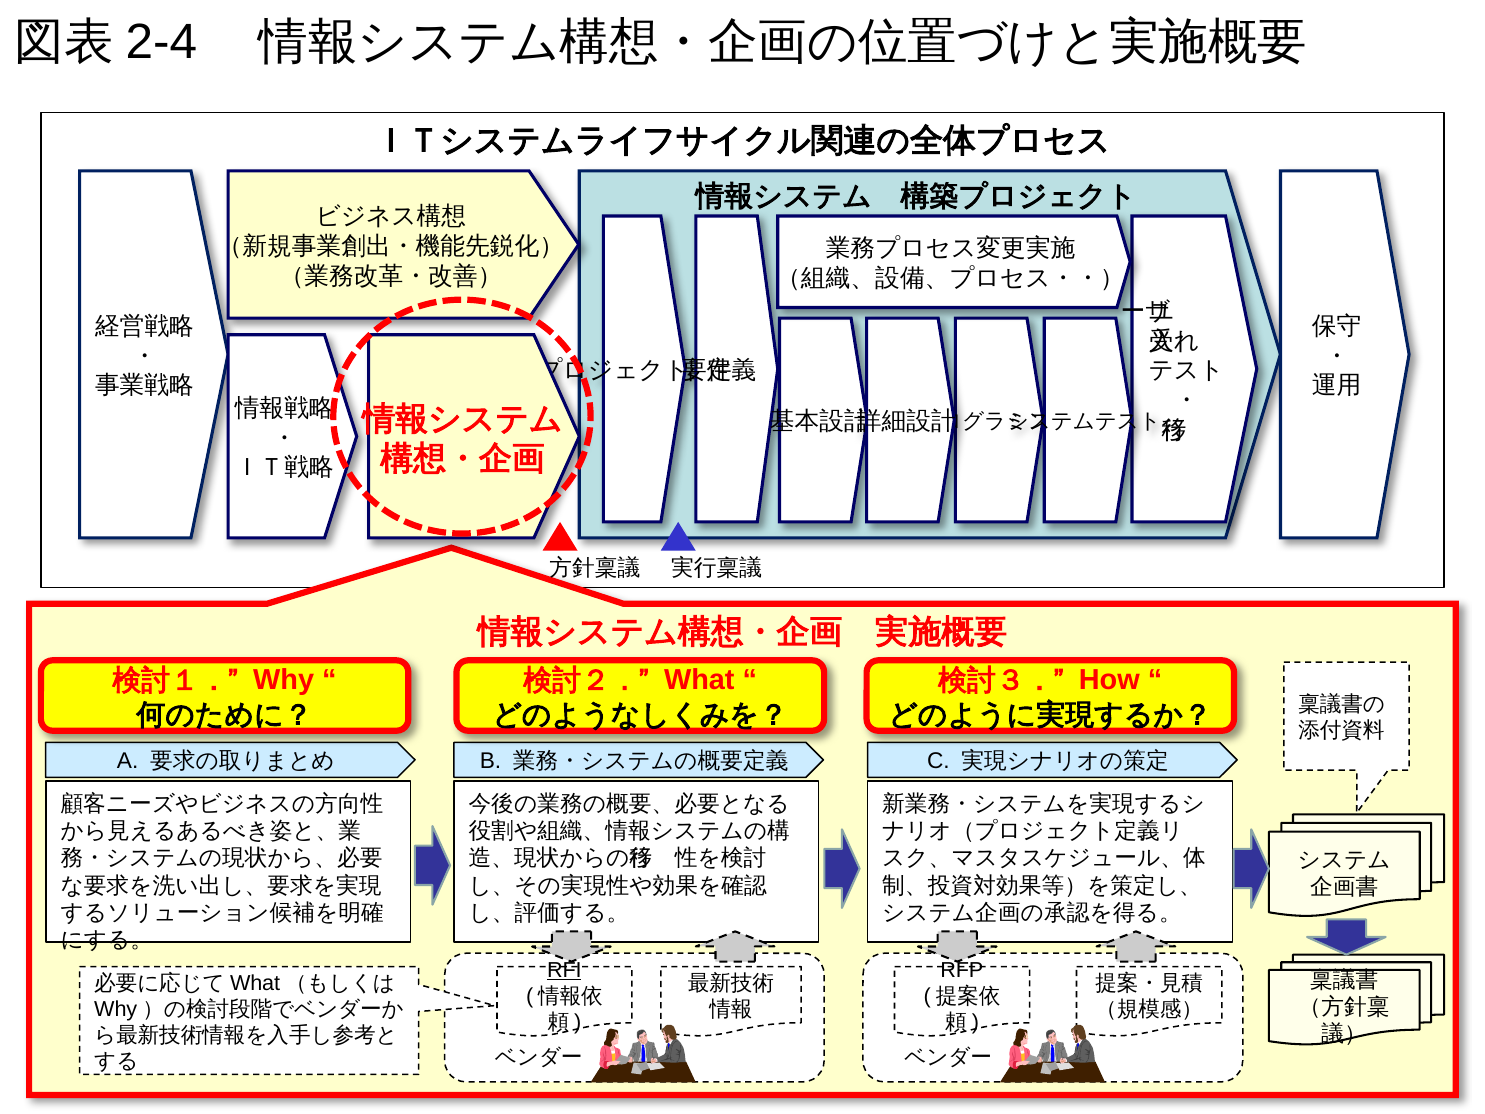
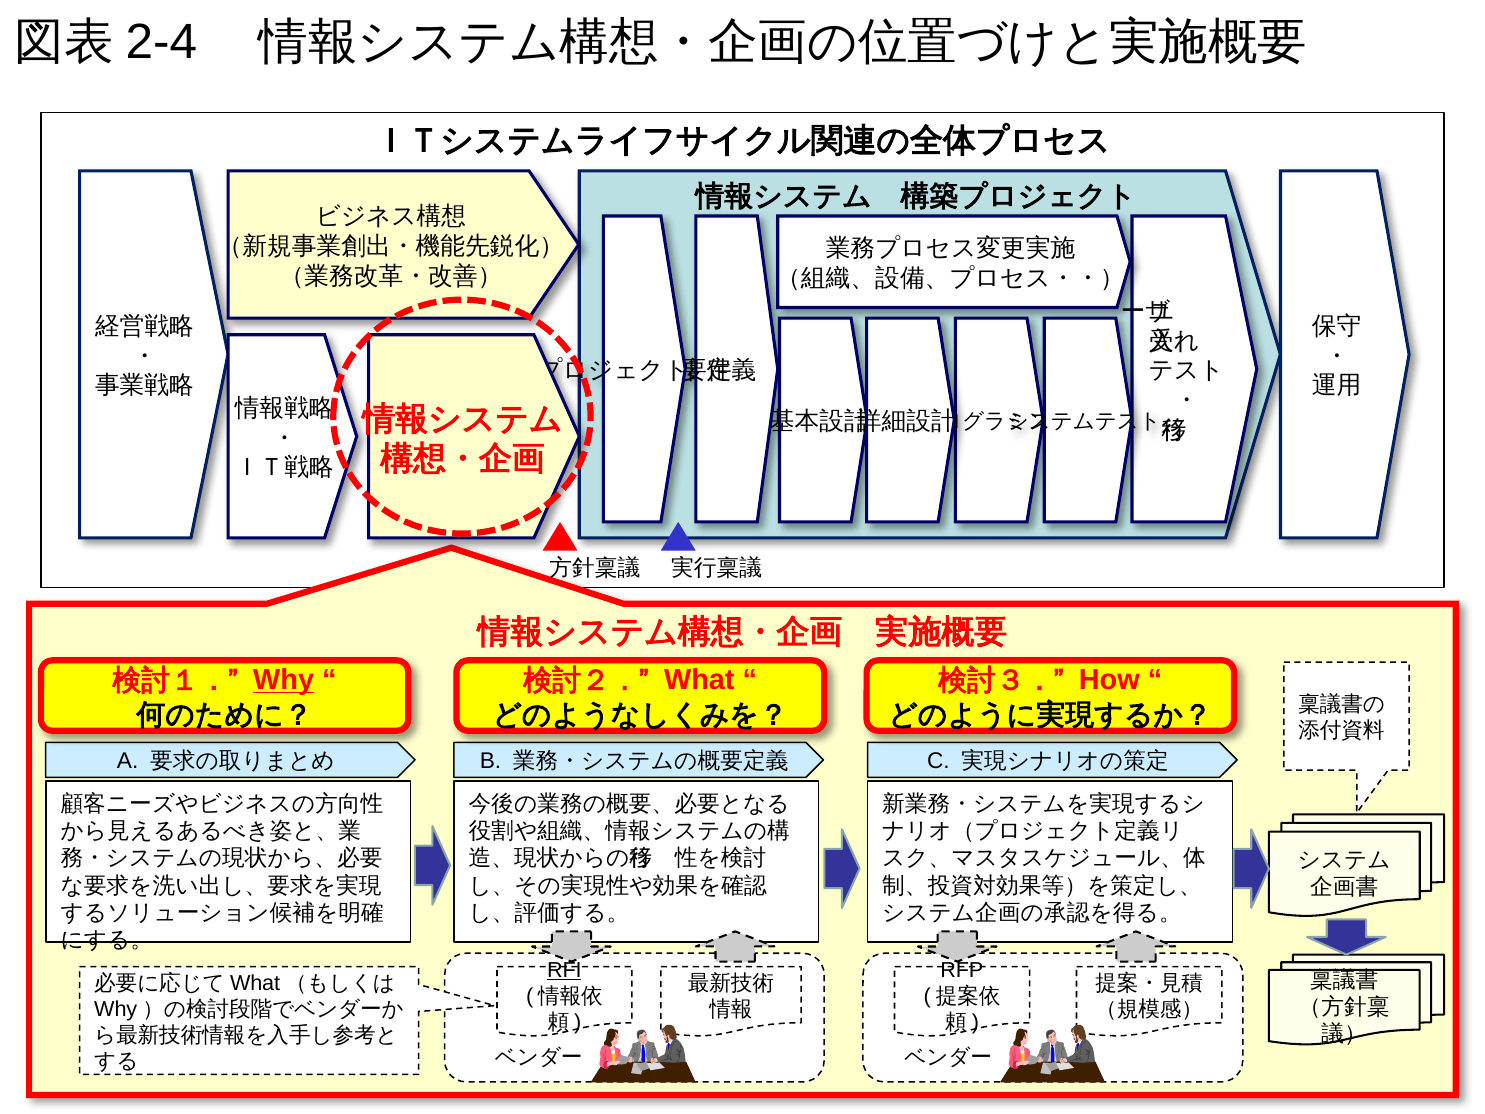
Why underline: none -> present
